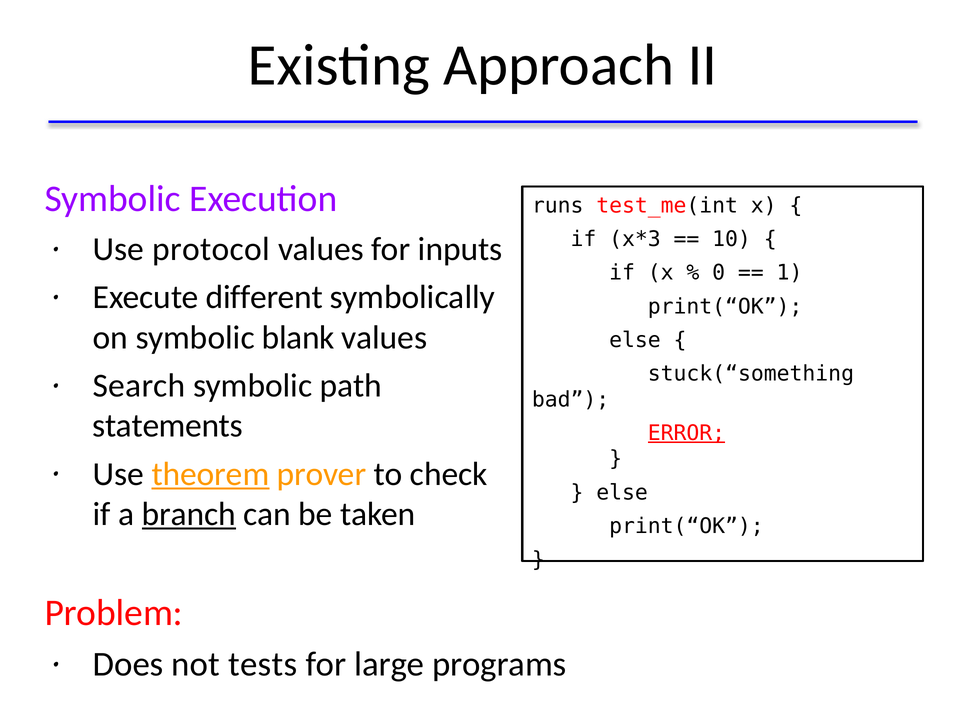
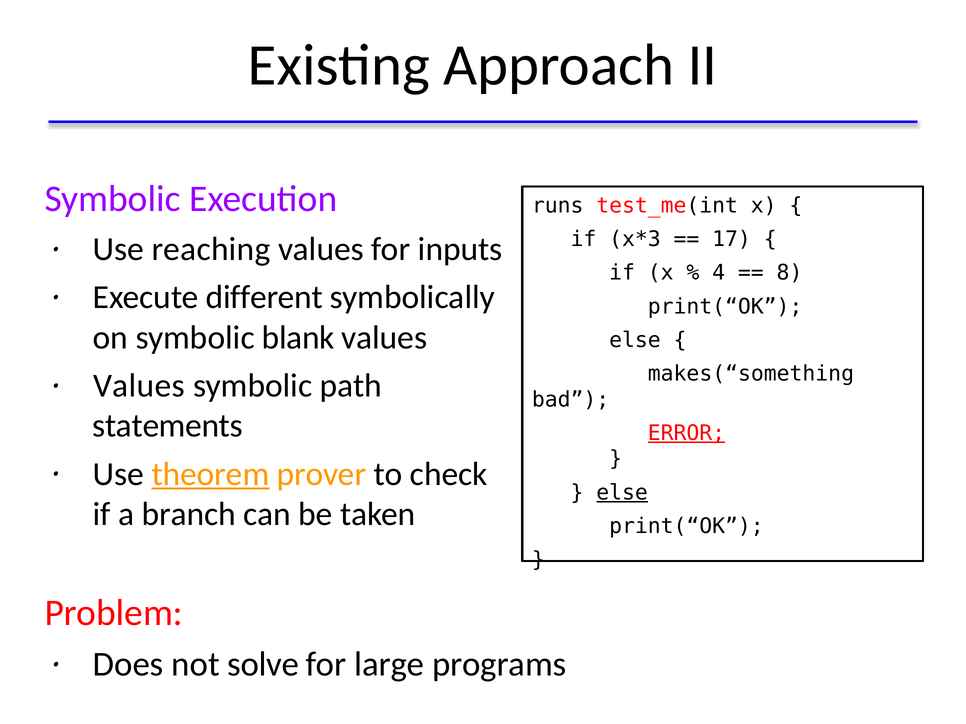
10: 10 -> 17
protocol: protocol -> reaching
0: 0 -> 4
1: 1 -> 8
stuck(“something: stuck(“something -> makes(“something
Search at (139, 386): Search -> Values
else at (622, 493) underline: none -> present
branch underline: present -> none
tests: tests -> solve
